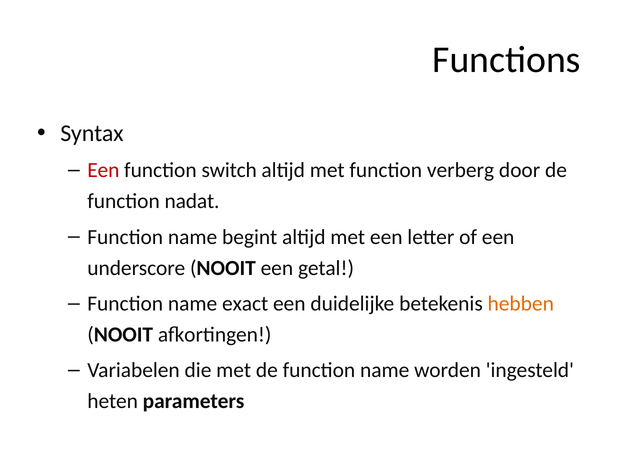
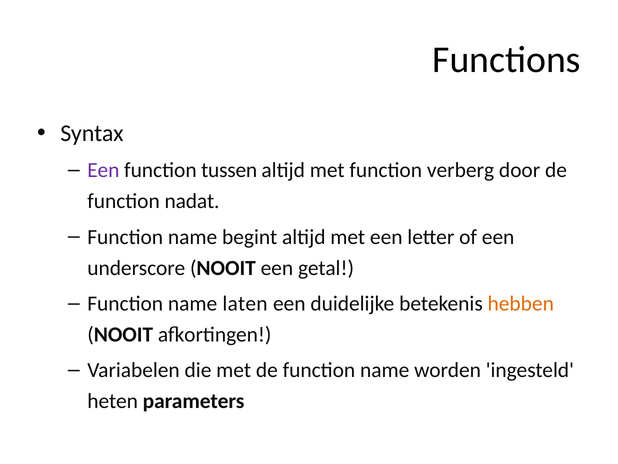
Een at (103, 170) colour: red -> purple
switch: switch -> tussen
exact: exact -> laten
